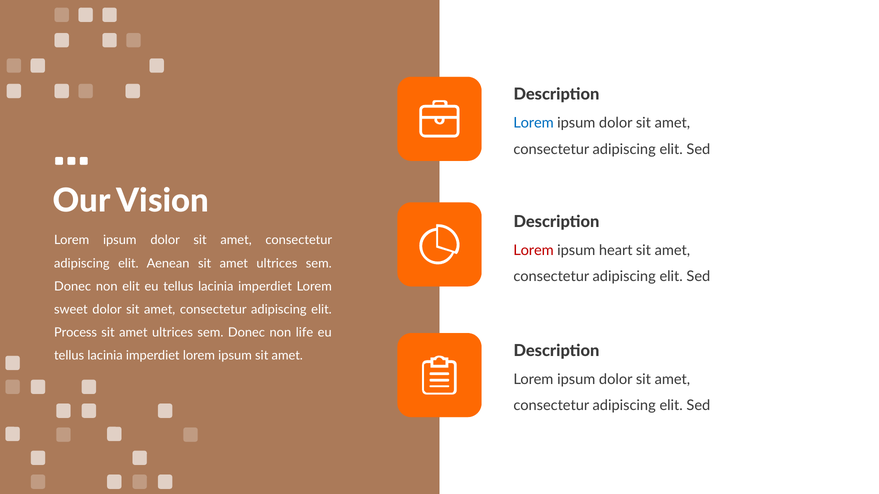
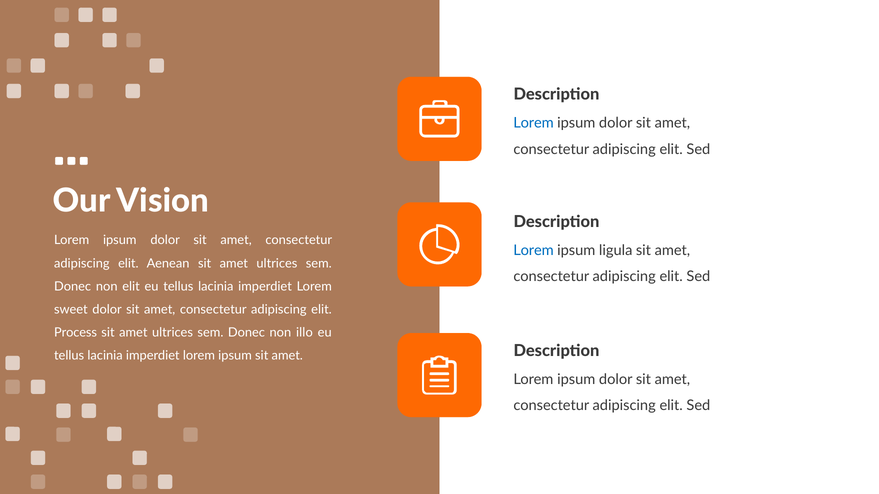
Lorem at (534, 250) colour: red -> blue
heart: heart -> ligula
life: life -> illo
